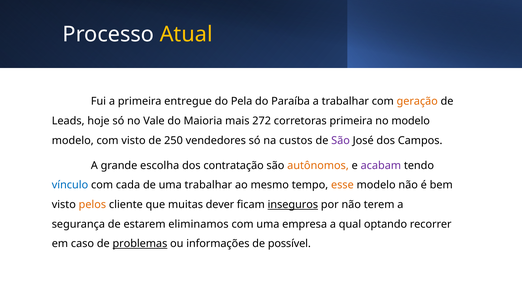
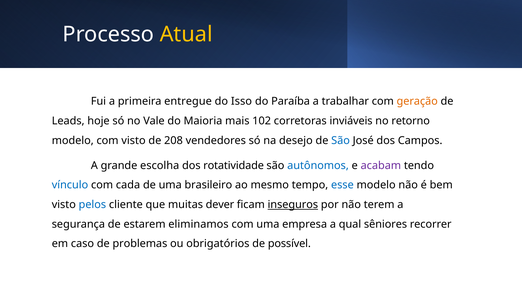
Pela: Pela -> Isso
272: 272 -> 102
corretoras primeira: primeira -> inviáveis
no modelo: modelo -> retorno
250: 250 -> 208
custos: custos -> desejo
São at (341, 141) colour: purple -> blue
contratação: contratação -> rotatividade
autônomos colour: orange -> blue
uma trabalhar: trabalhar -> brasileiro
esse colour: orange -> blue
pelos colour: orange -> blue
optando: optando -> sêniores
problemas underline: present -> none
informações: informações -> obrigatórios
